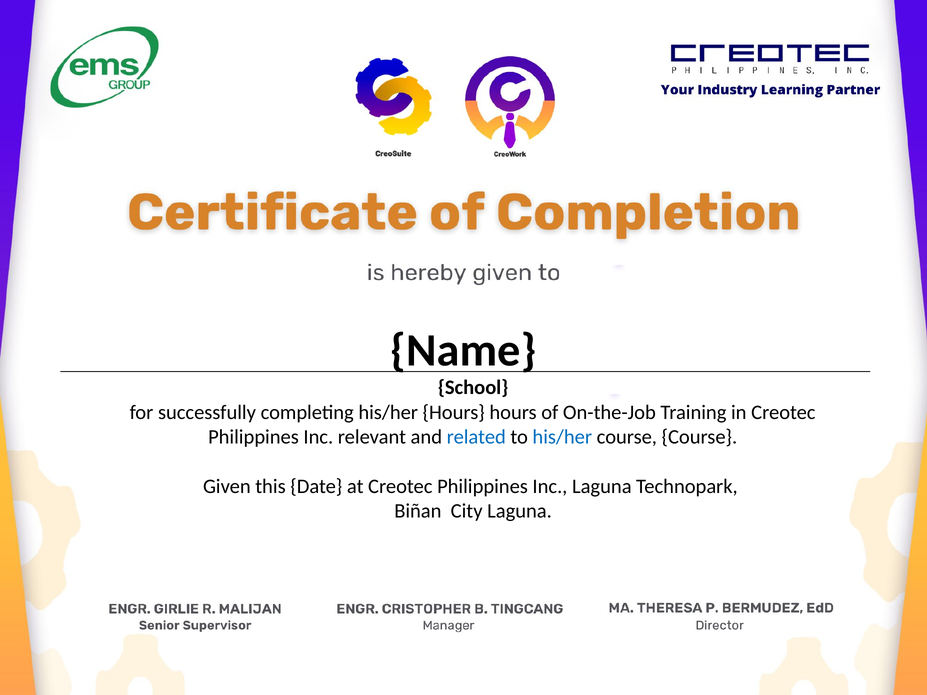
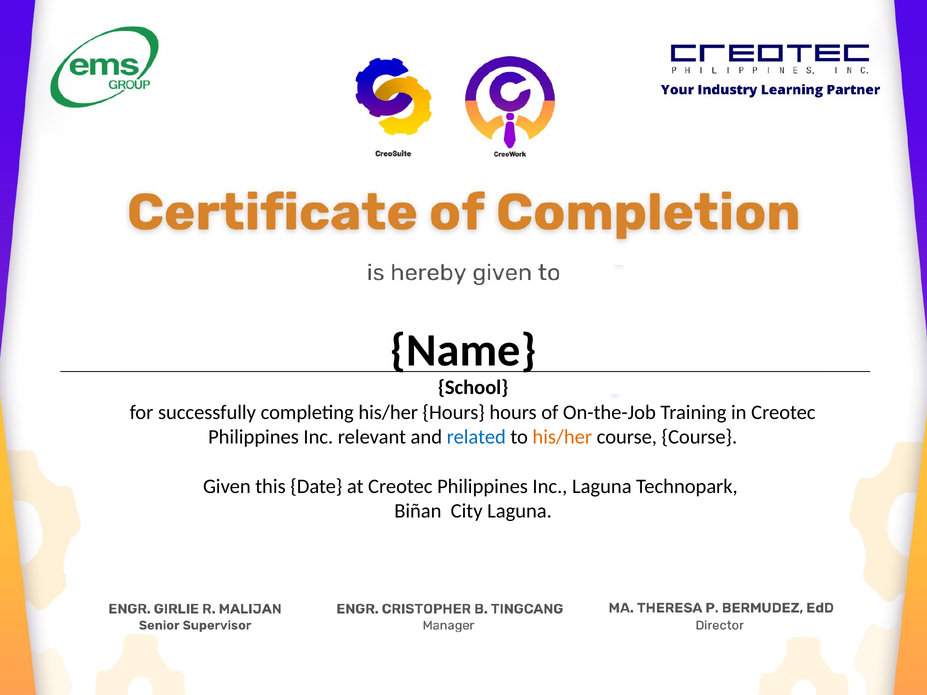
his/her at (562, 437) colour: blue -> orange
